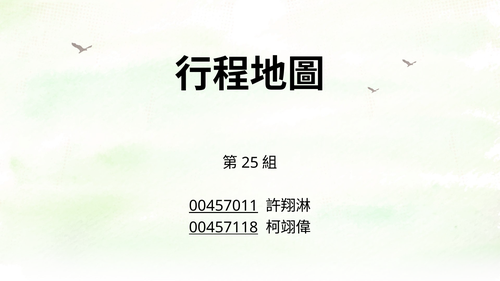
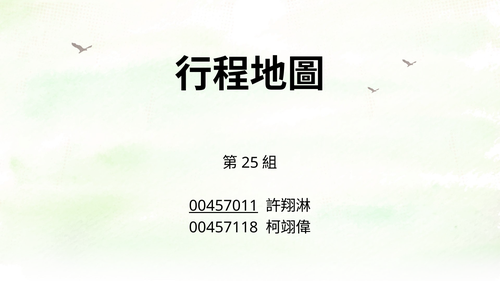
00457118 underline: present -> none
